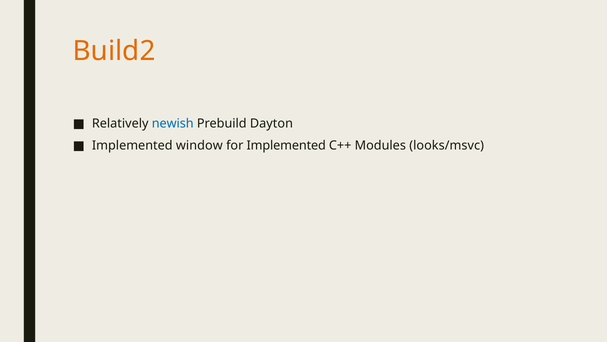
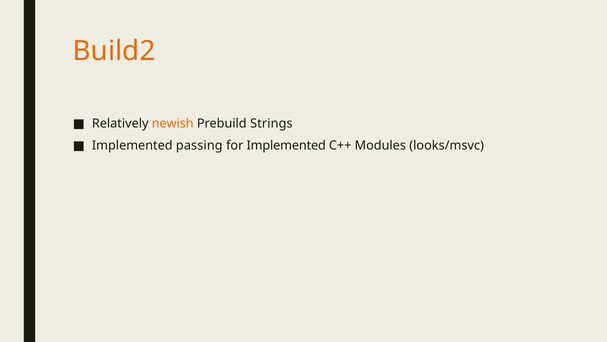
newish colour: blue -> orange
Dayton: Dayton -> Strings
window: window -> passing
